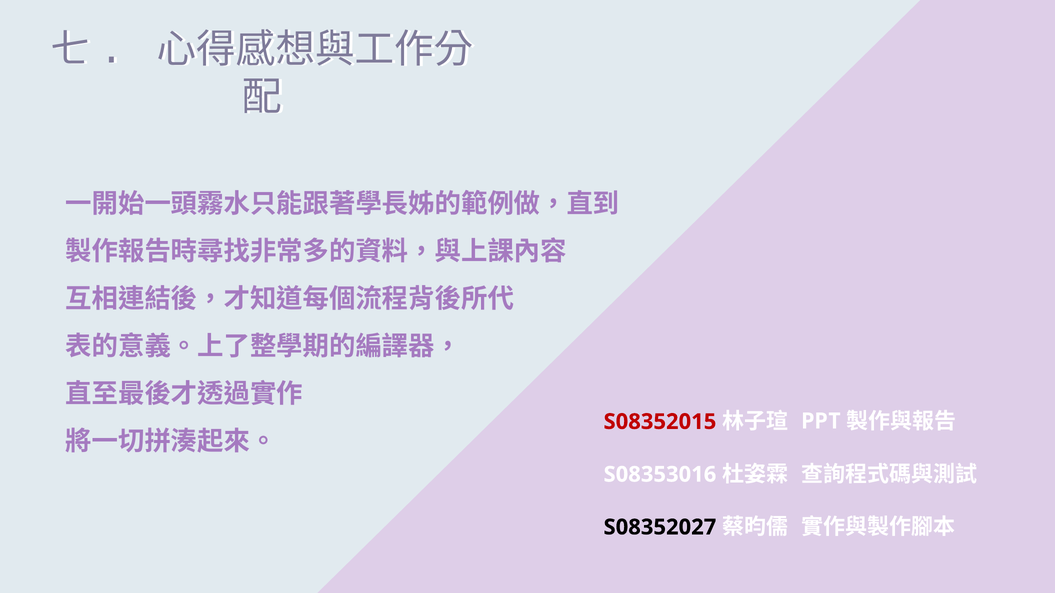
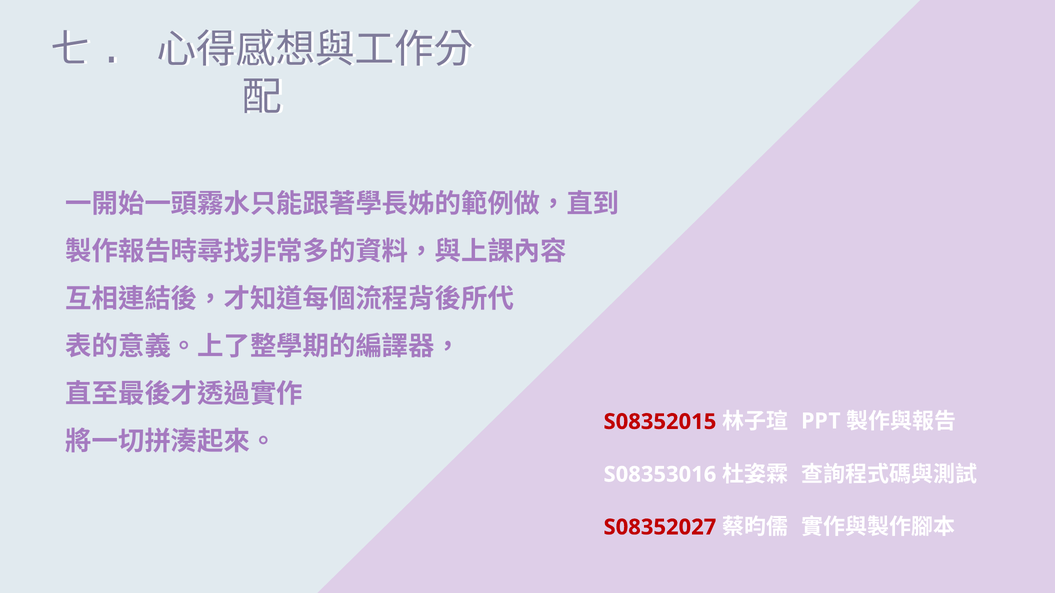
S08352027 colour: black -> red
